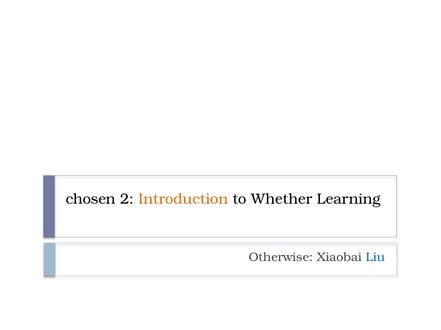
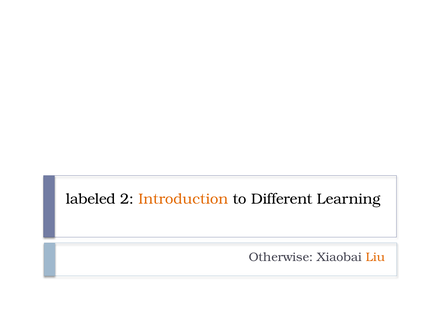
chosen: chosen -> labeled
Whether: Whether -> Different
Liu colour: blue -> orange
